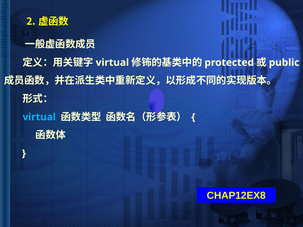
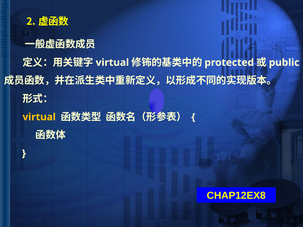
virtual at (39, 117) colour: light blue -> yellow
